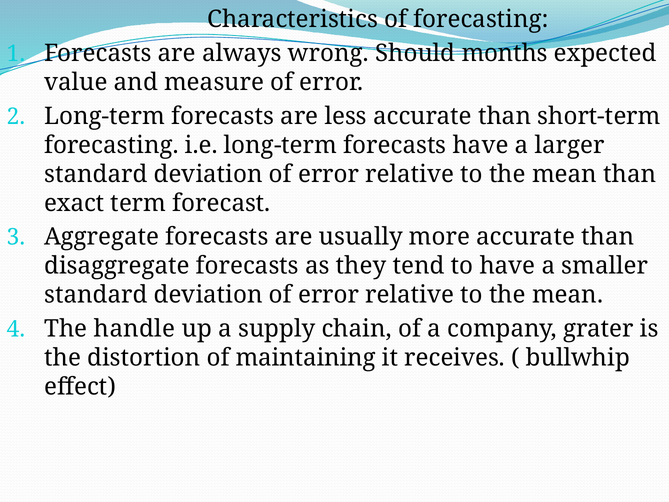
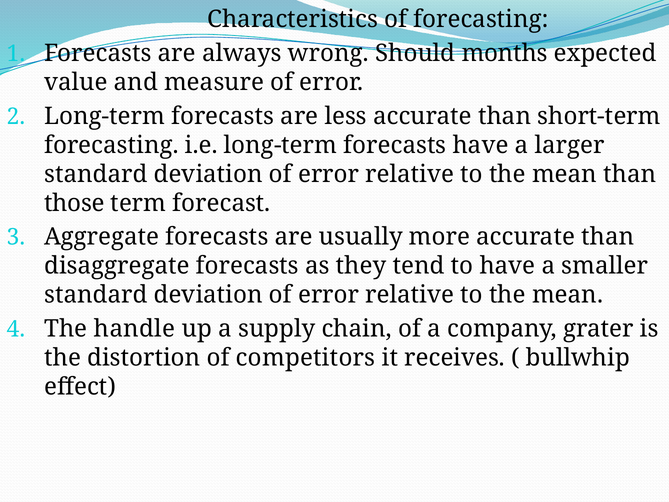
exact: exact -> those
maintaining: maintaining -> competitors
